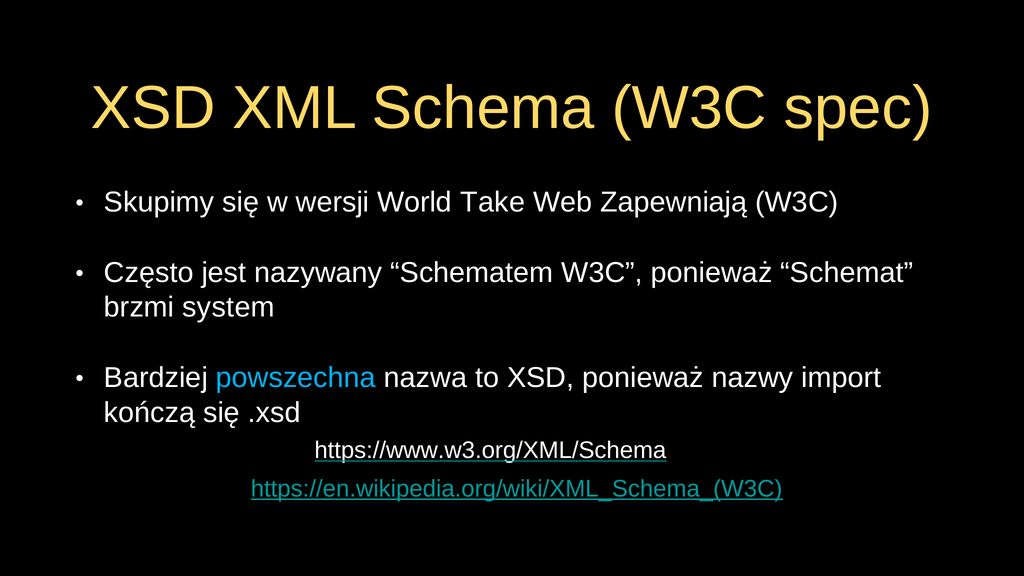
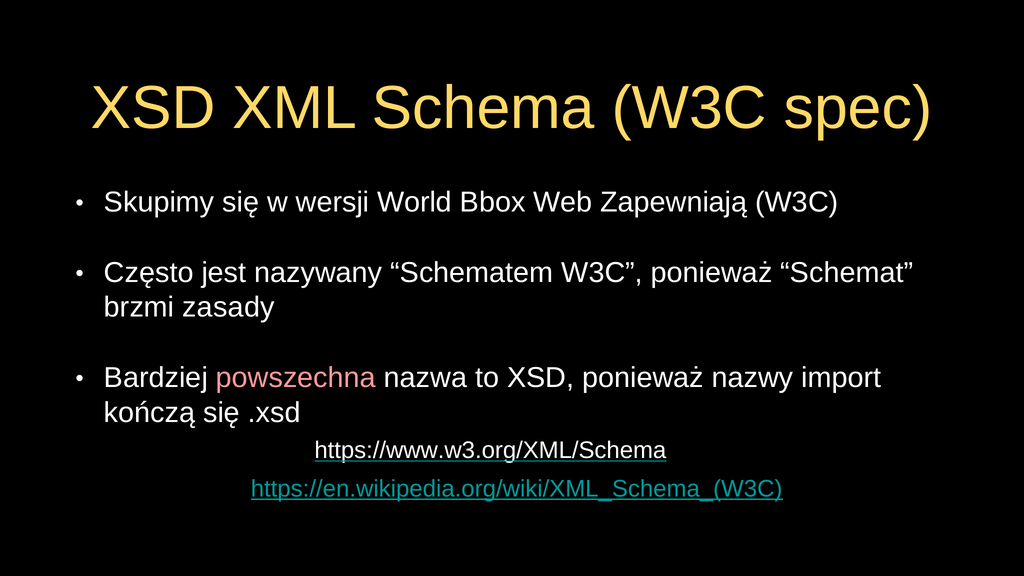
Take: Take -> Bbox
system: system -> zasady
powszechna colour: light blue -> pink
